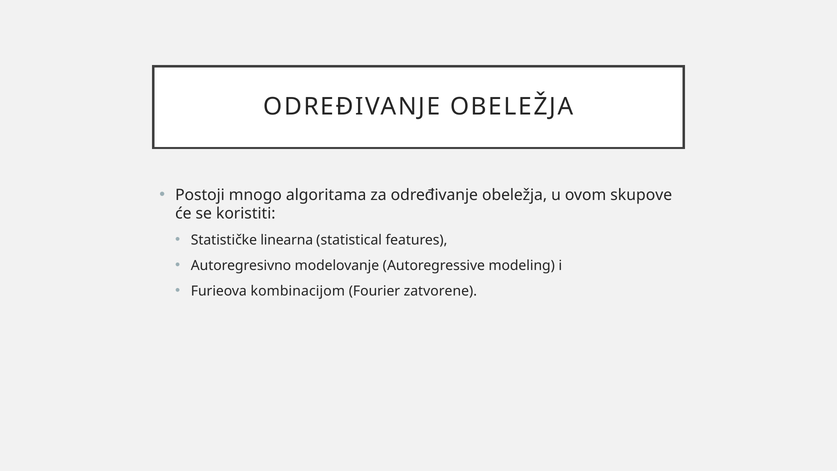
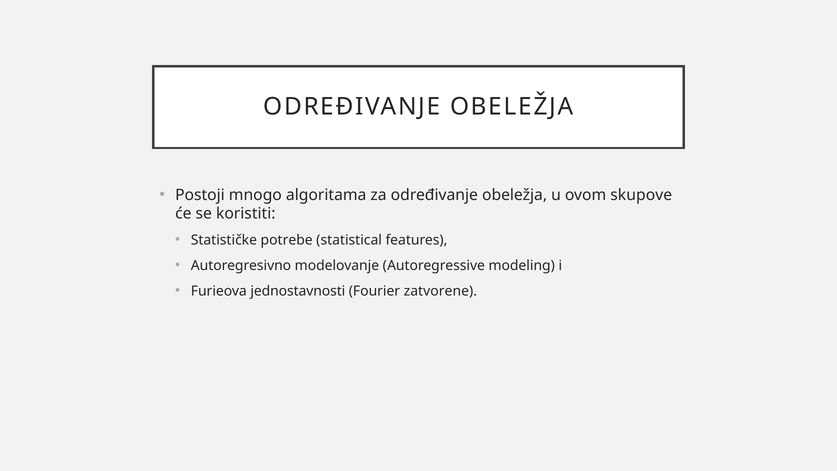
linearna: linearna -> potrebe
kombinacijom: kombinacijom -> jednostavnosti
